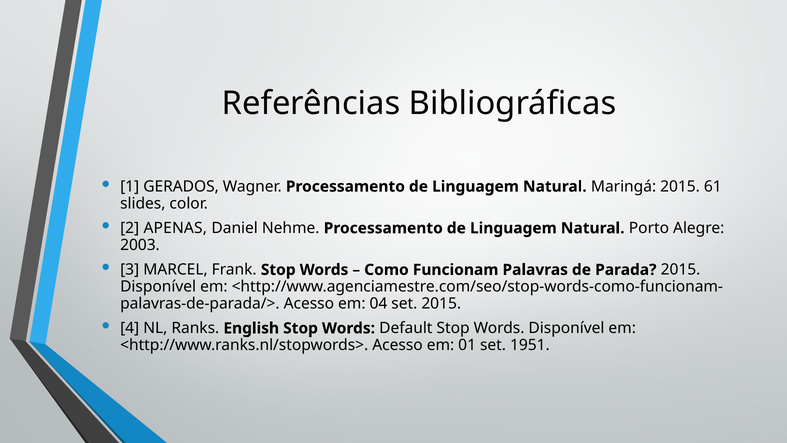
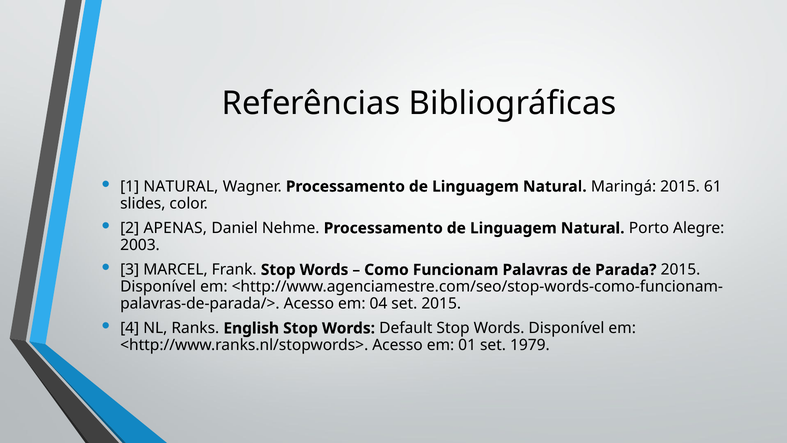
1 GERADOS: GERADOS -> NATURAL
1951: 1951 -> 1979
